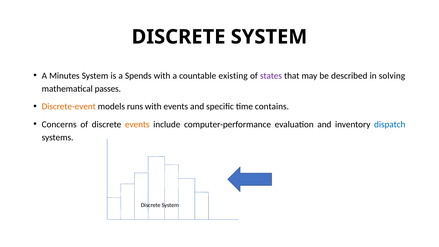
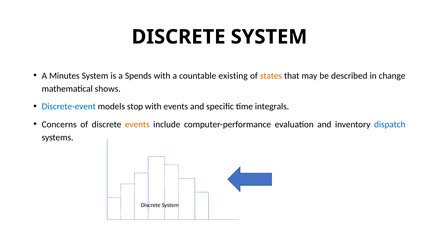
states colour: purple -> orange
solving: solving -> change
passes: passes -> shows
Discrete-event colour: orange -> blue
runs: runs -> stop
contains: contains -> integrals
